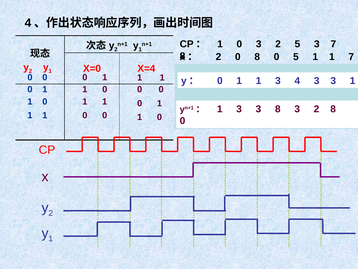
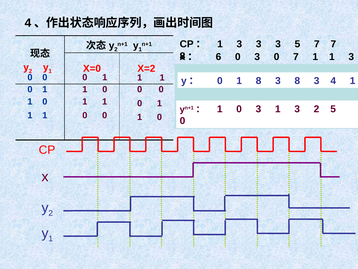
CP： 1 0: 0 -> 3
2 at (278, 44): 2 -> 3
5 3: 3 -> 7
2 at (219, 57): 2 -> 6
8 at (257, 57): 8 -> 3
0 5: 5 -> 7
1 1 7: 7 -> 3
X=4: X=4 -> X=2
1 at (259, 81): 1 -> 8
3 4: 4 -> 8
3 at (333, 81): 3 -> 4
3 at (239, 109): 3 -> 0
3 8: 8 -> 1
2 8: 8 -> 5
